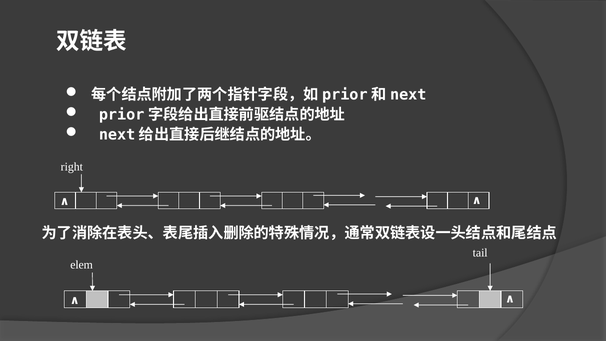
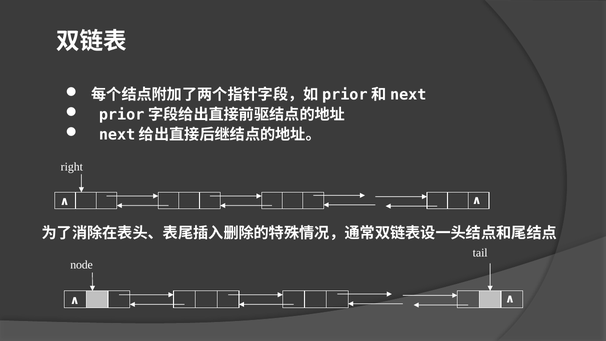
elem: elem -> node
